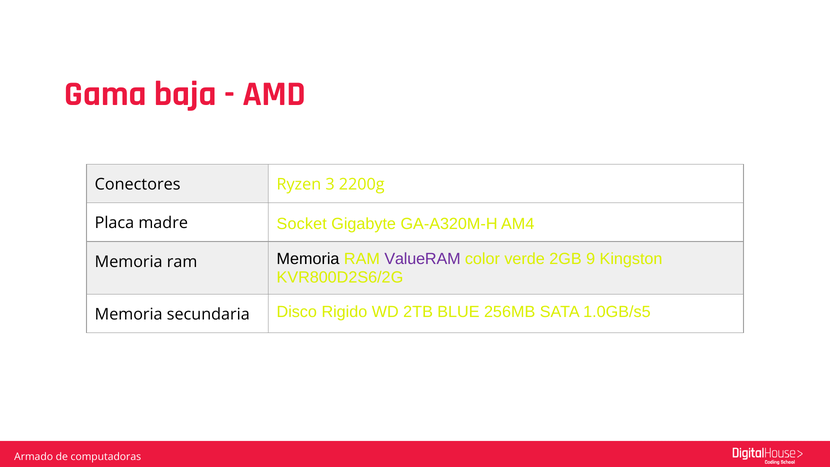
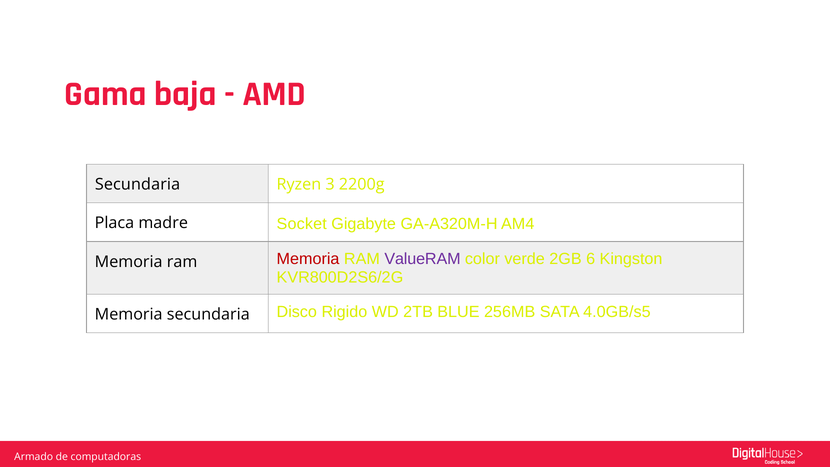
Conectores at (138, 184): Conectores -> Secundaria
Memoria at (308, 259) colour: black -> red
9: 9 -> 6
1.0GB/s5: 1.0GB/s5 -> 4.0GB/s5
